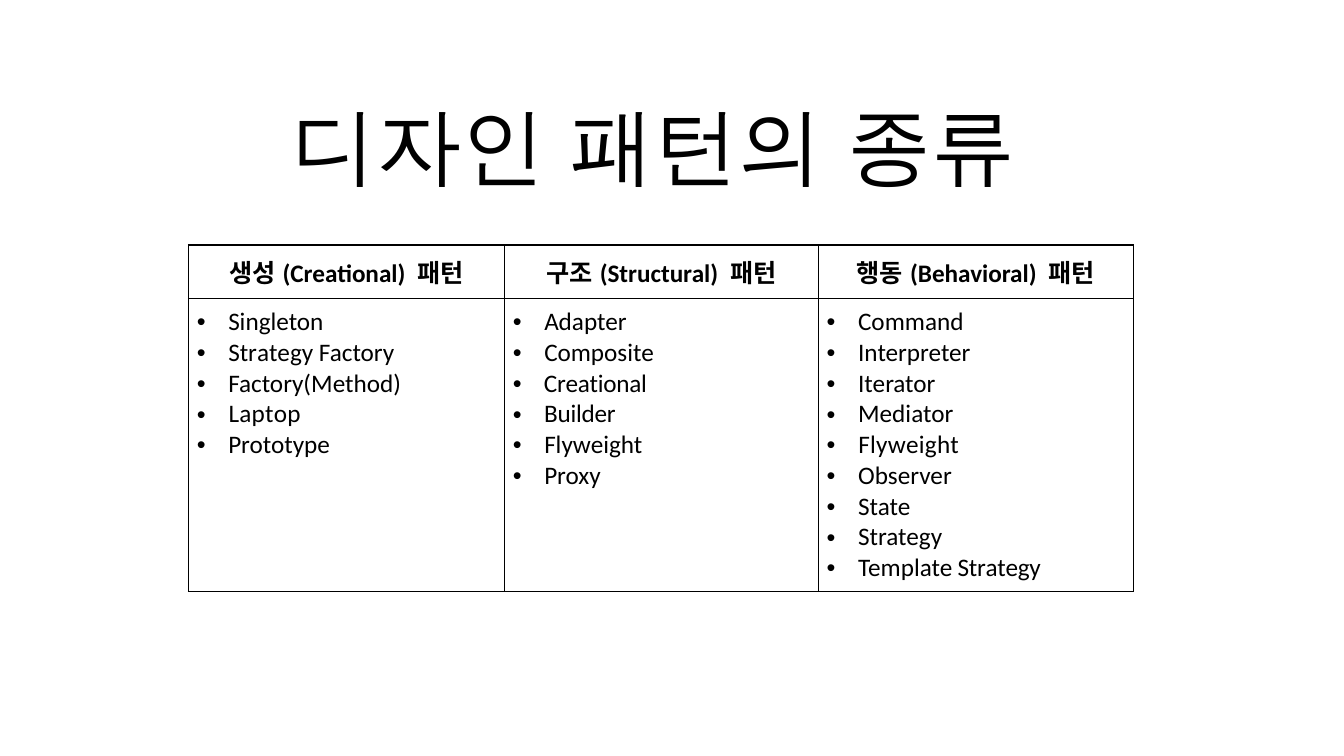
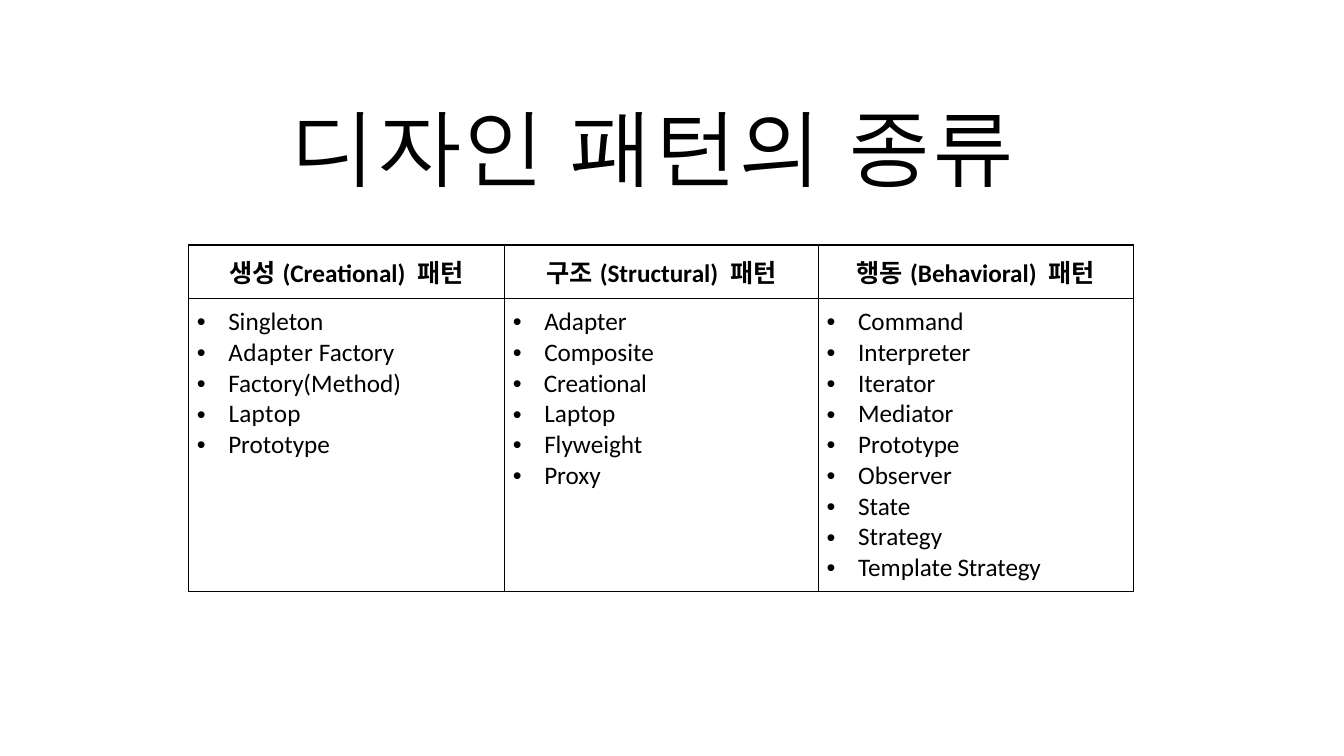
Strategy at (271, 353): Strategy -> Adapter
Builder at (580, 415): Builder -> Laptop
Flyweight at (909, 445): Flyweight -> Prototype
